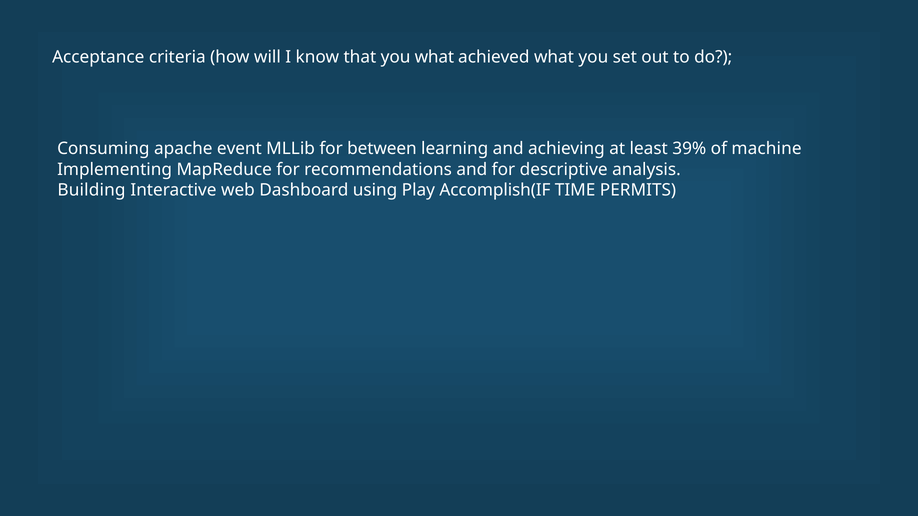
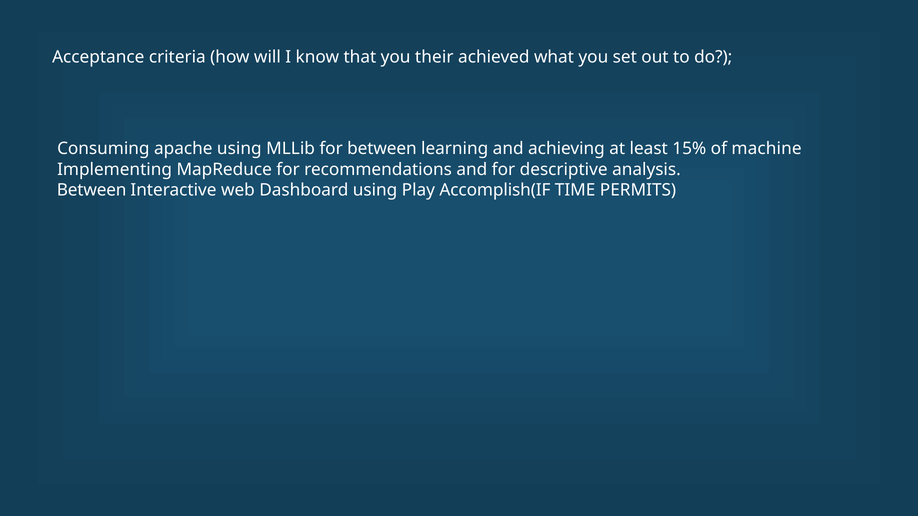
you what: what -> their
apache event: event -> using
39%: 39% -> 15%
Building at (91, 190): Building -> Between
